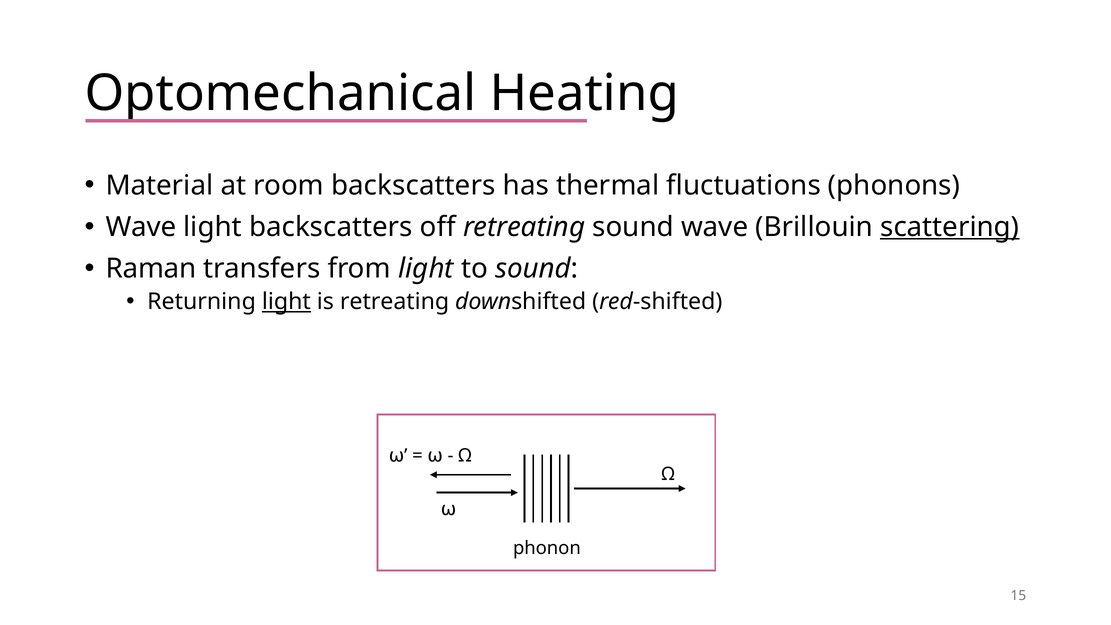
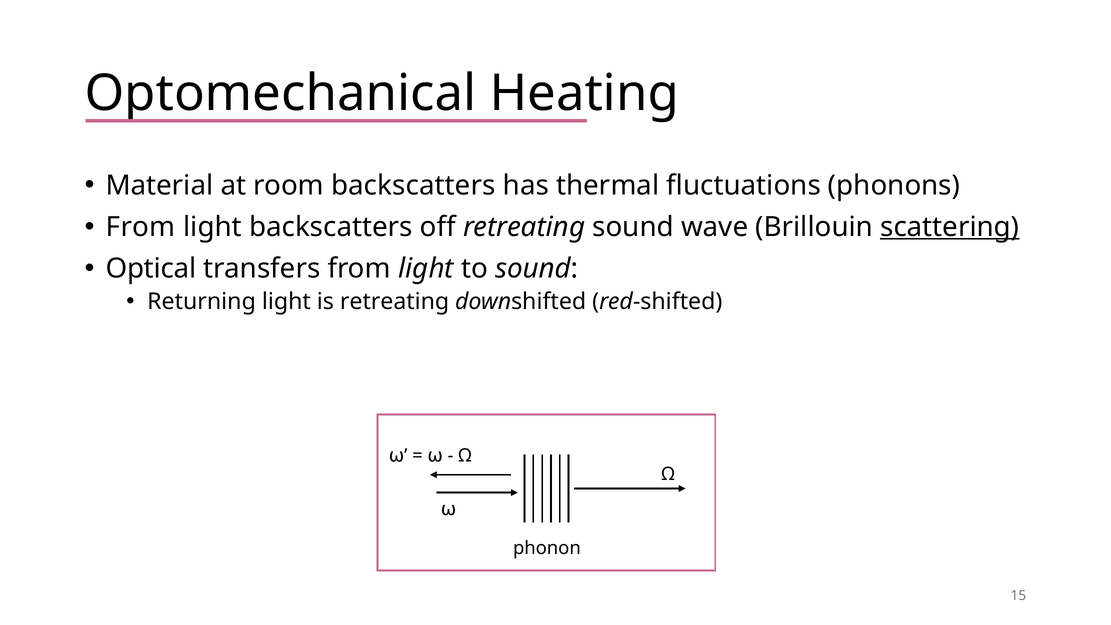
Wave at (141, 227): Wave -> From
Raman: Raman -> Optical
light at (286, 302) underline: present -> none
